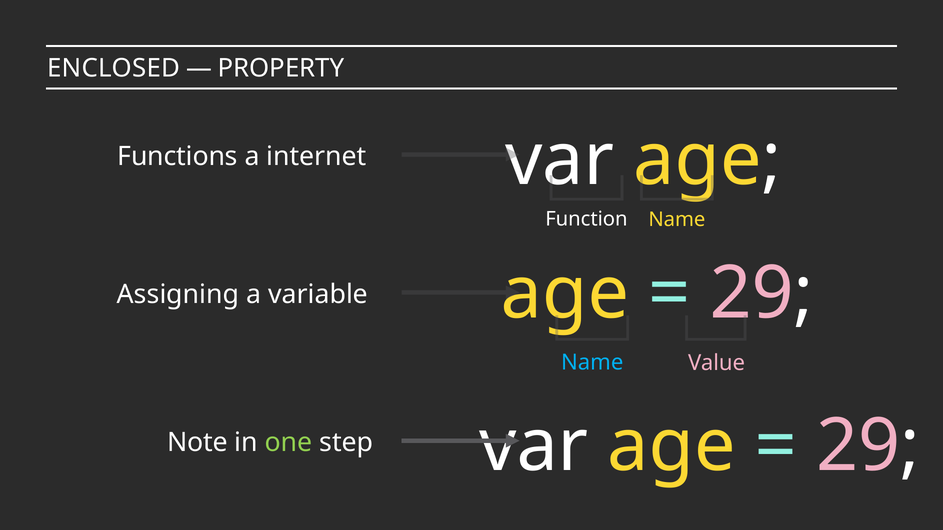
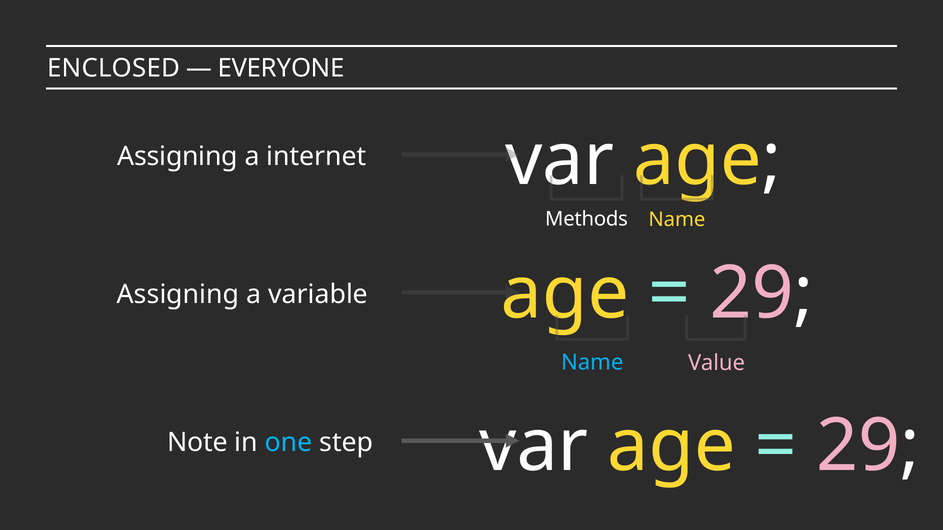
PROPERTY: PROPERTY -> EVERYONE
Functions at (178, 156): Functions -> Assigning
Function: Function -> Methods
one colour: light green -> light blue
